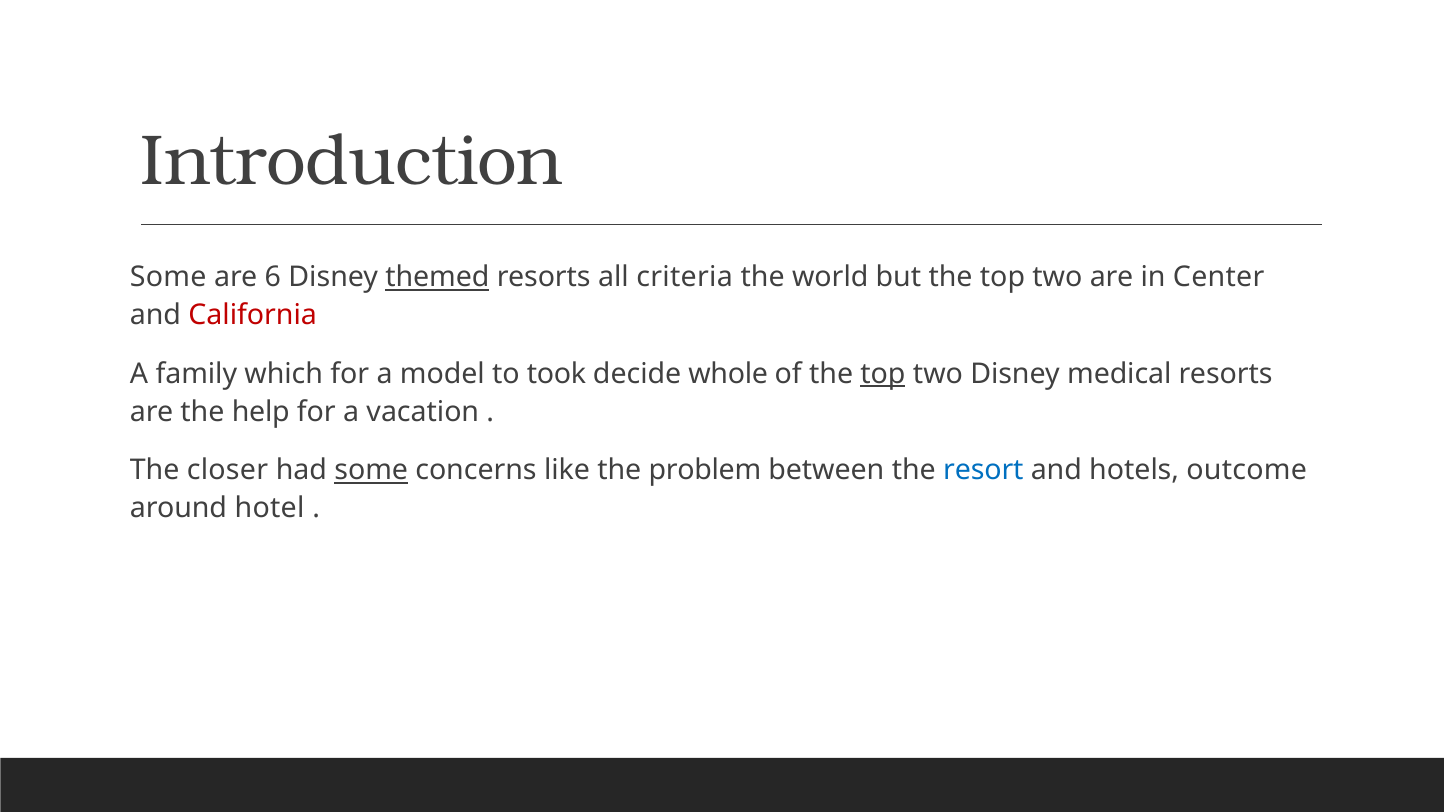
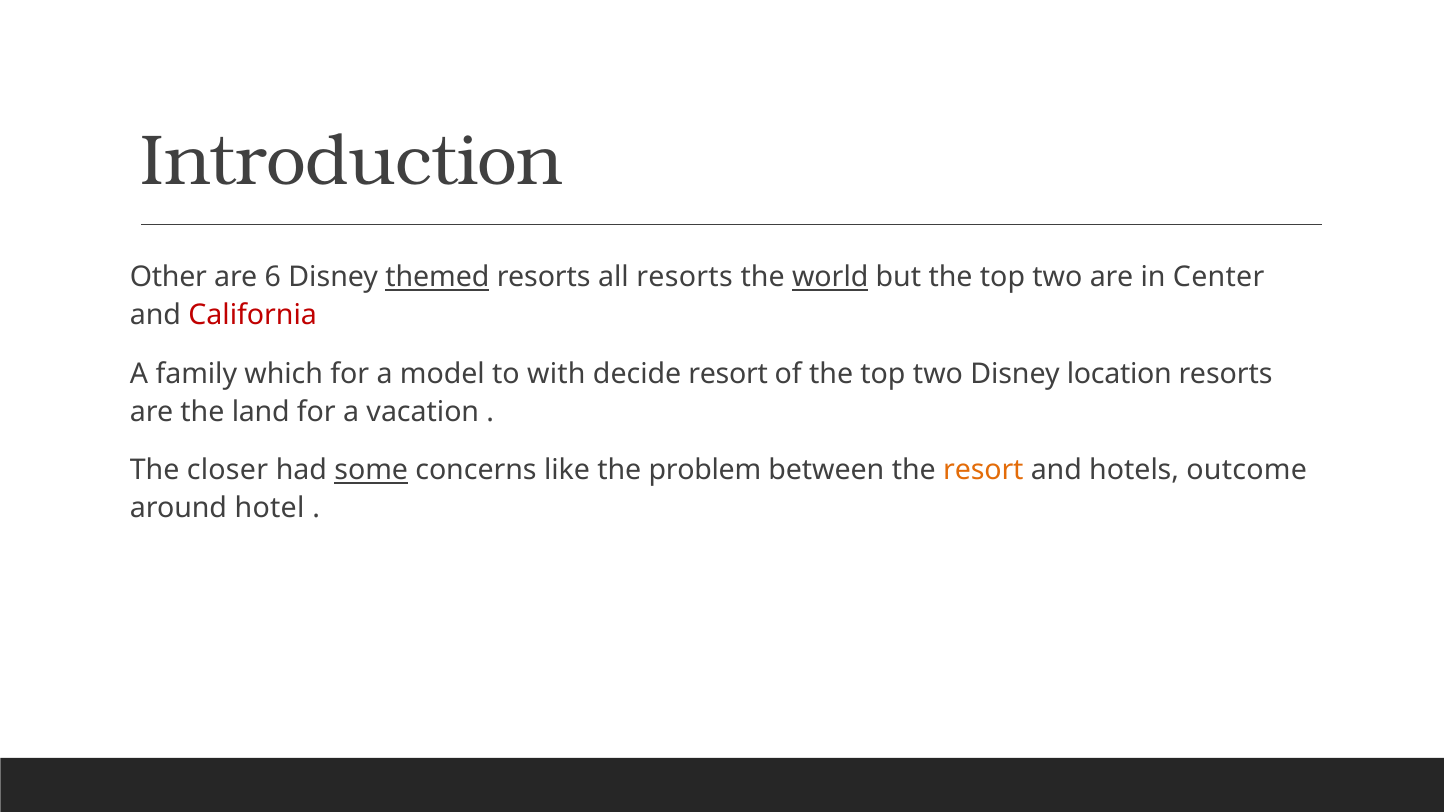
Some at (168, 278): Some -> Other
all criteria: criteria -> resorts
world underline: none -> present
took: took -> with
decide whole: whole -> resort
top at (883, 374) underline: present -> none
medical: medical -> location
help: help -> land
resort at (983, 471) colour: blue -> orange
